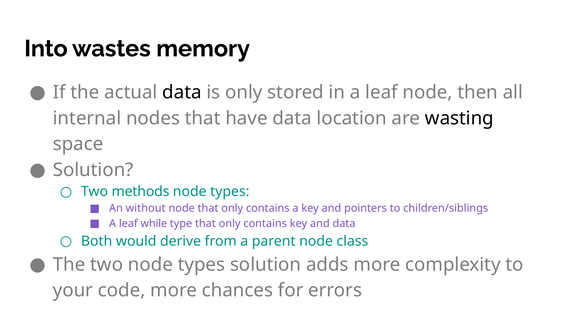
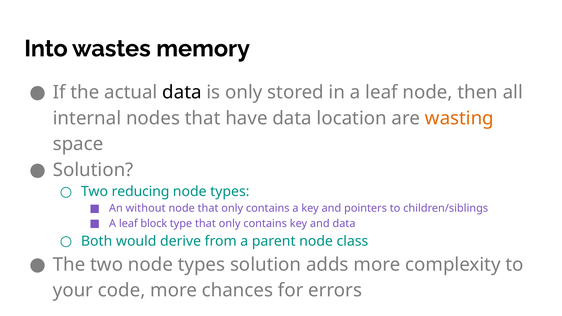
wasting colour: black -> orange
methods: methods -> reducing
while: while -> block
